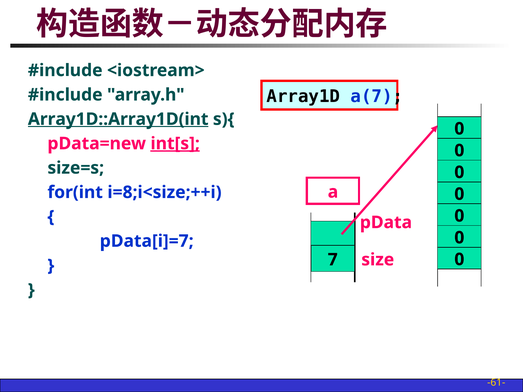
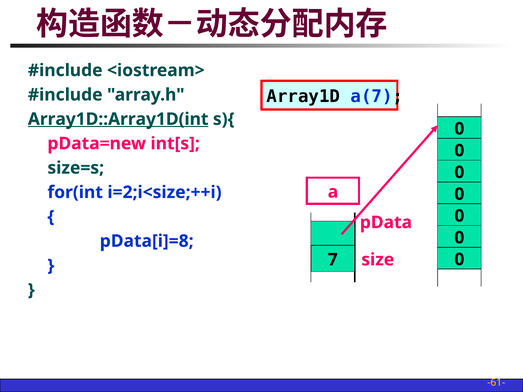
int[s underline: present -> none
i=8;i<size;++i: i=8;i<size;++i -> i=2;i<size;++i
pData[i]=7: pData[i]=7 -> pData[i]=8
